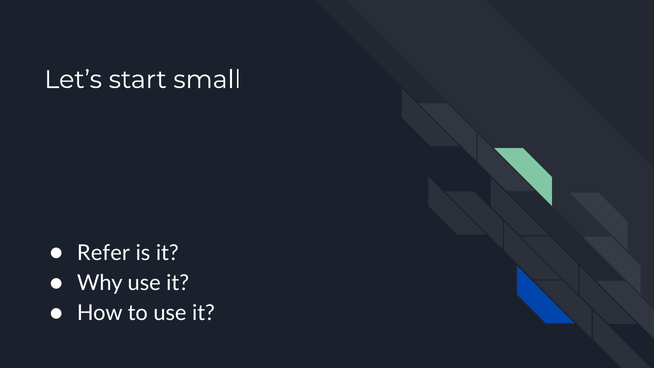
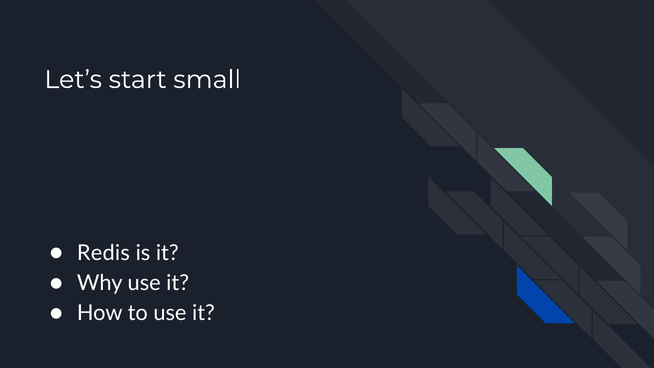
Refer: Refer -> Redis
